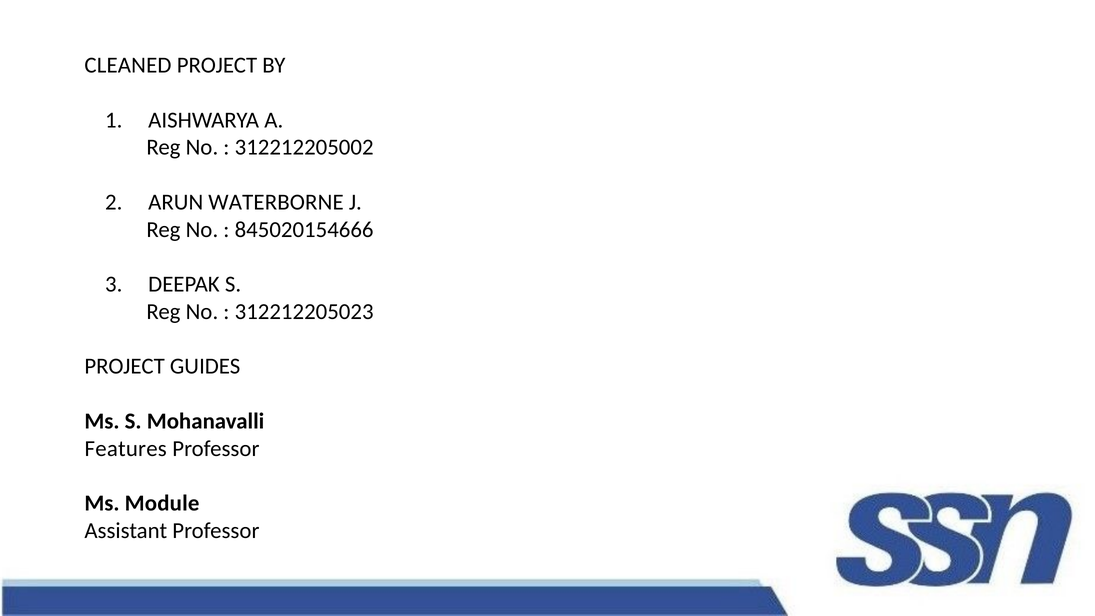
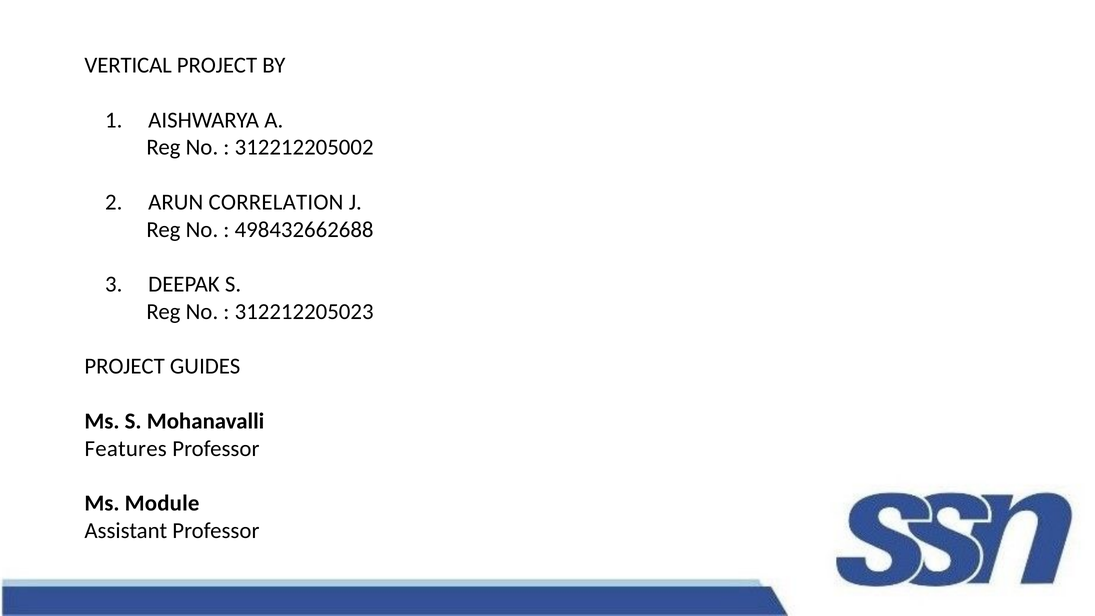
CLEANED: CLEANED -> VERTICAL
WATERBORNE: WATERBORNE -> CORRELATION
845020154666: 845020154666 -> 498432662688
